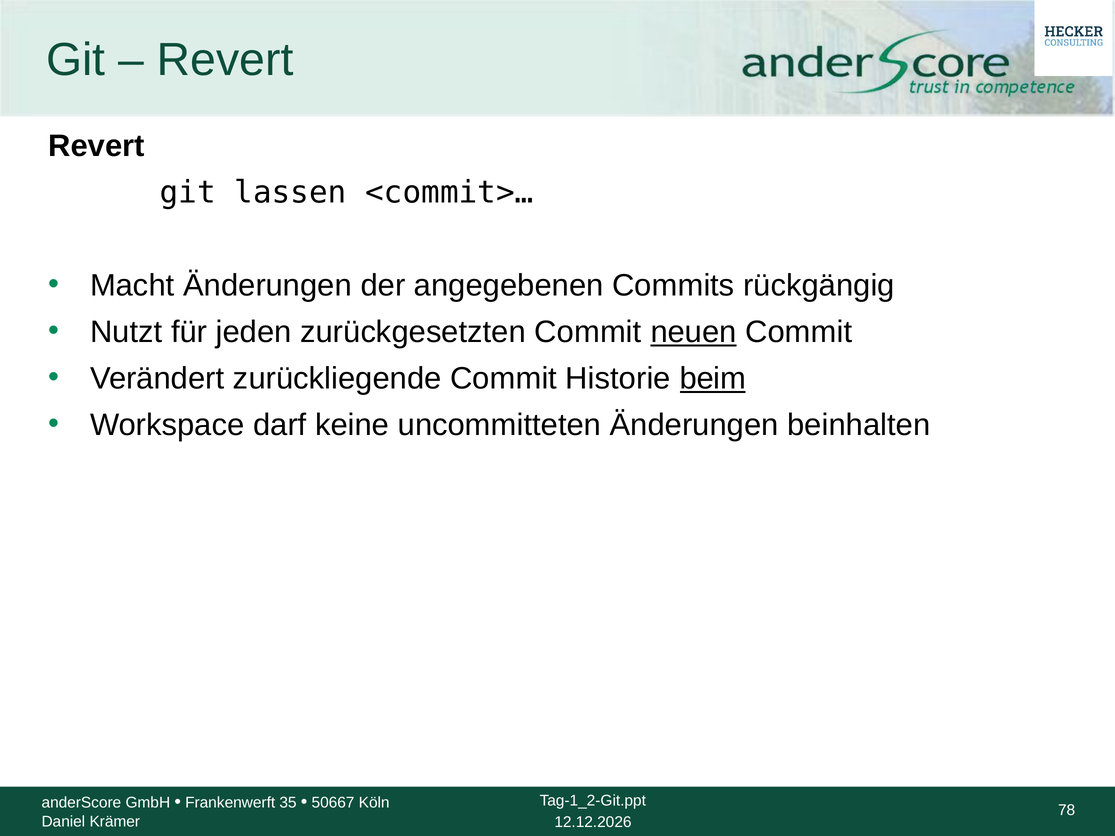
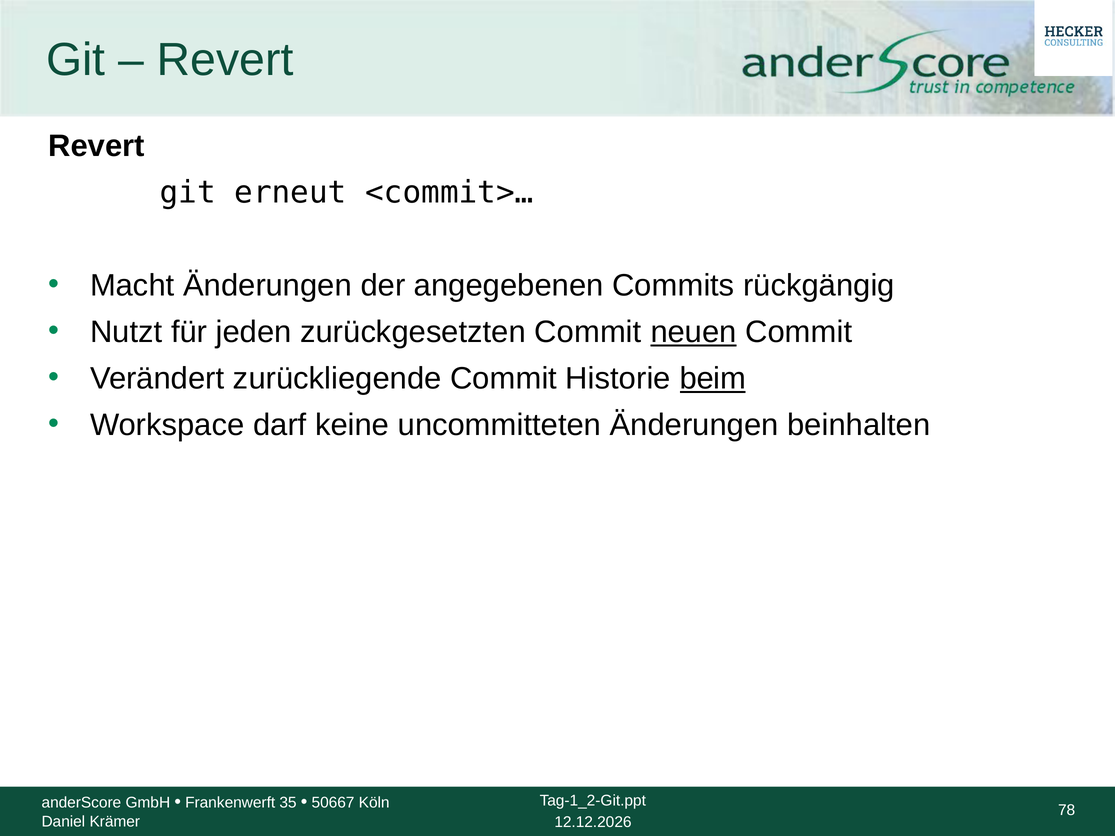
lassen: lassen -> erneut
